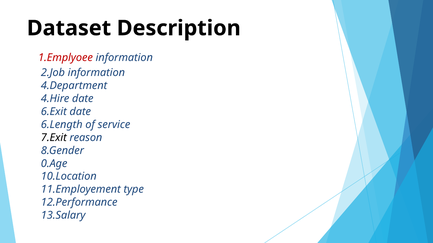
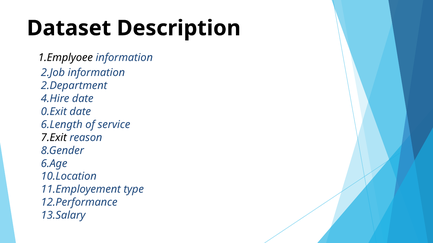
1.Emplyoee colour: red -> black
4.Department: 4.Department -> 2.Department
6.Exit: 6.Exit -> 0.Exit
0.Age: 0.Age -> 6.Age
